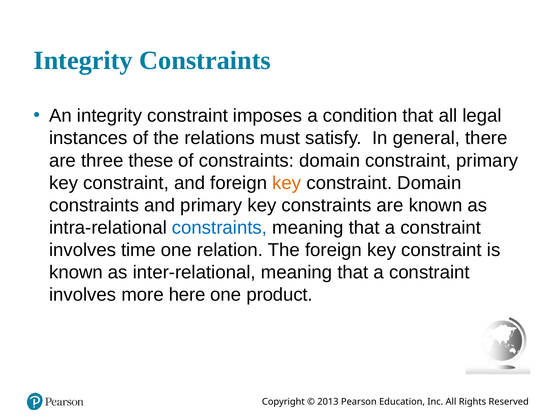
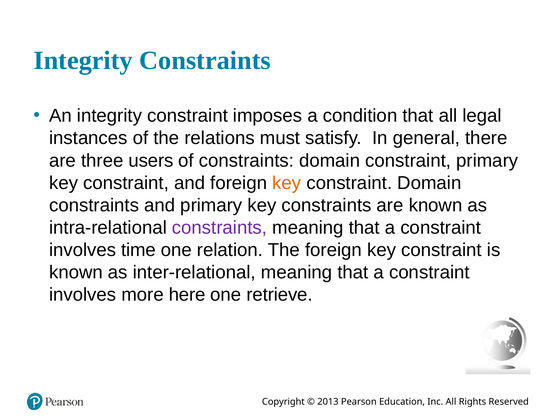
these: these -> users
constraints at (220, 227) colour: blue -> purple
product: product -> retrieve
